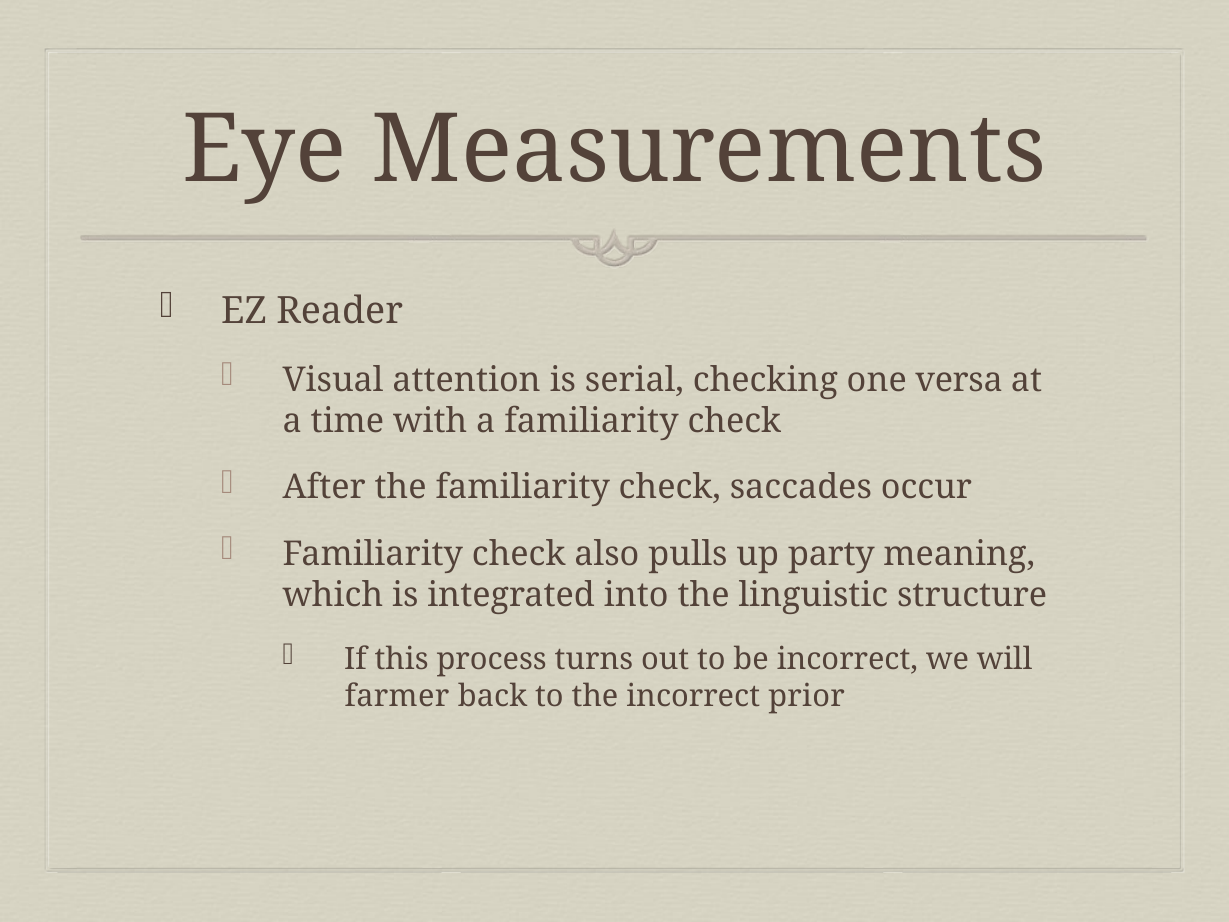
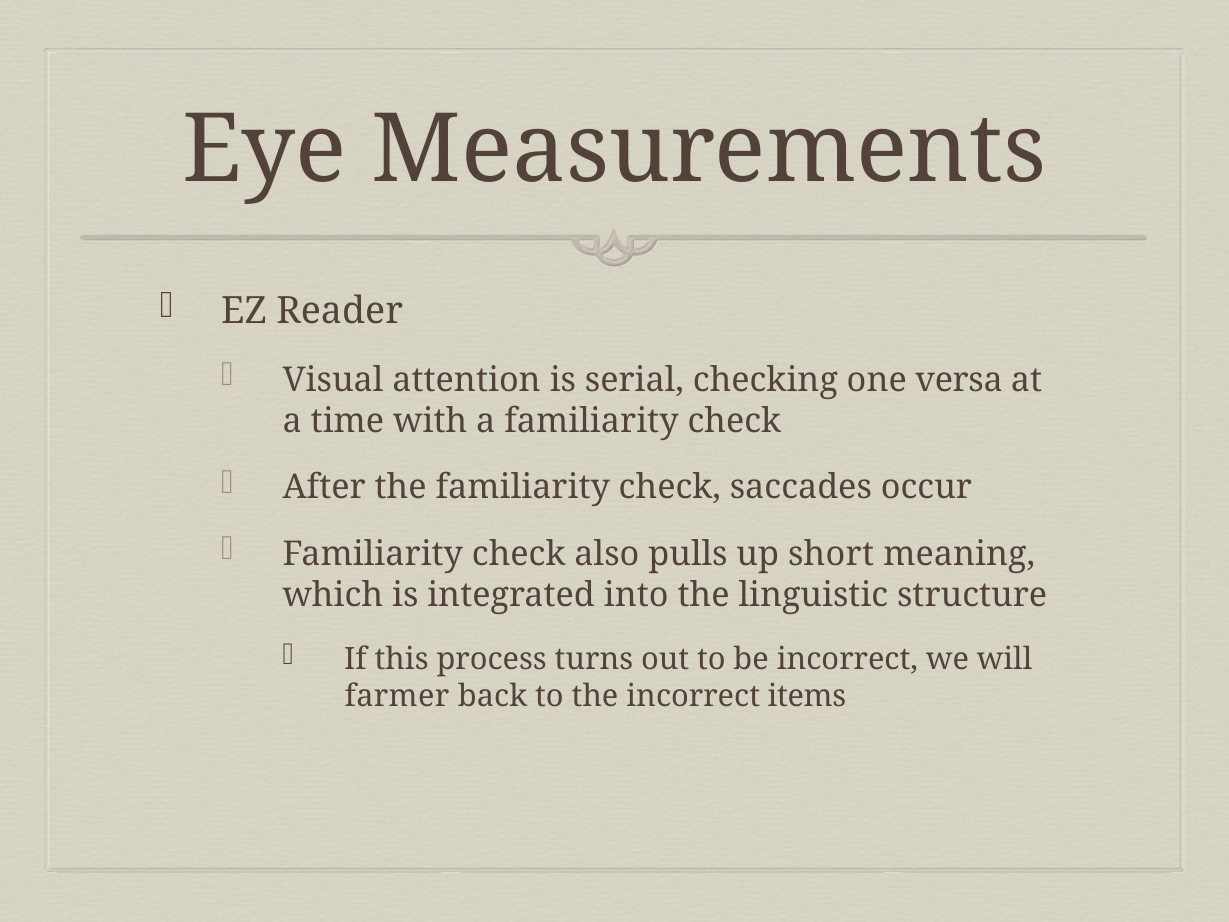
party: party -> short
prior: prior -> items
